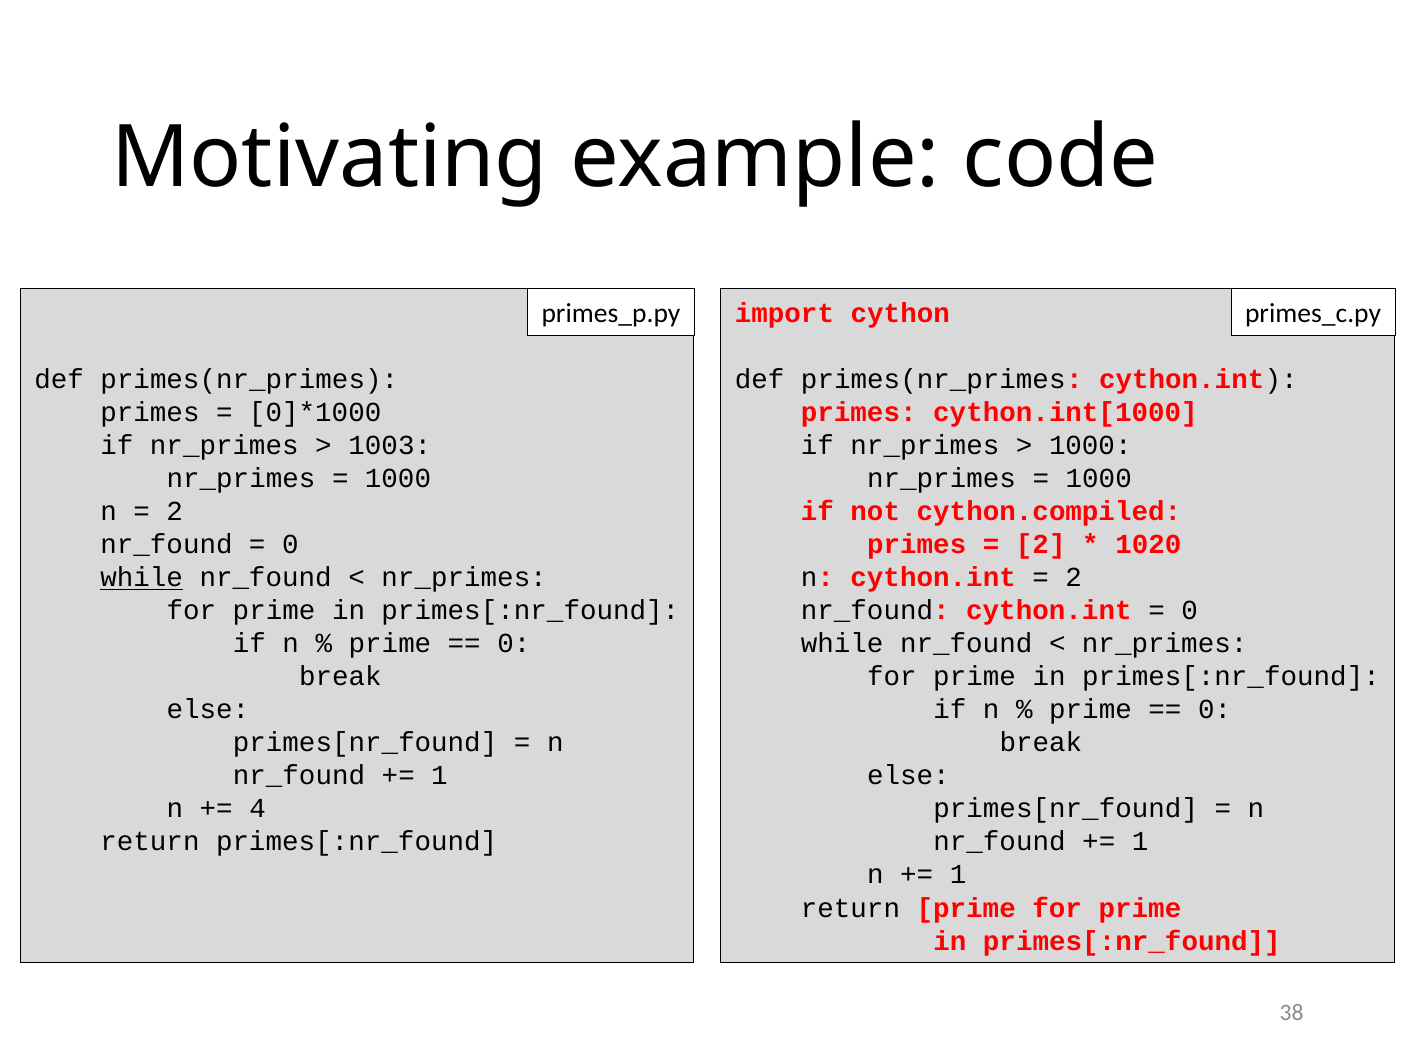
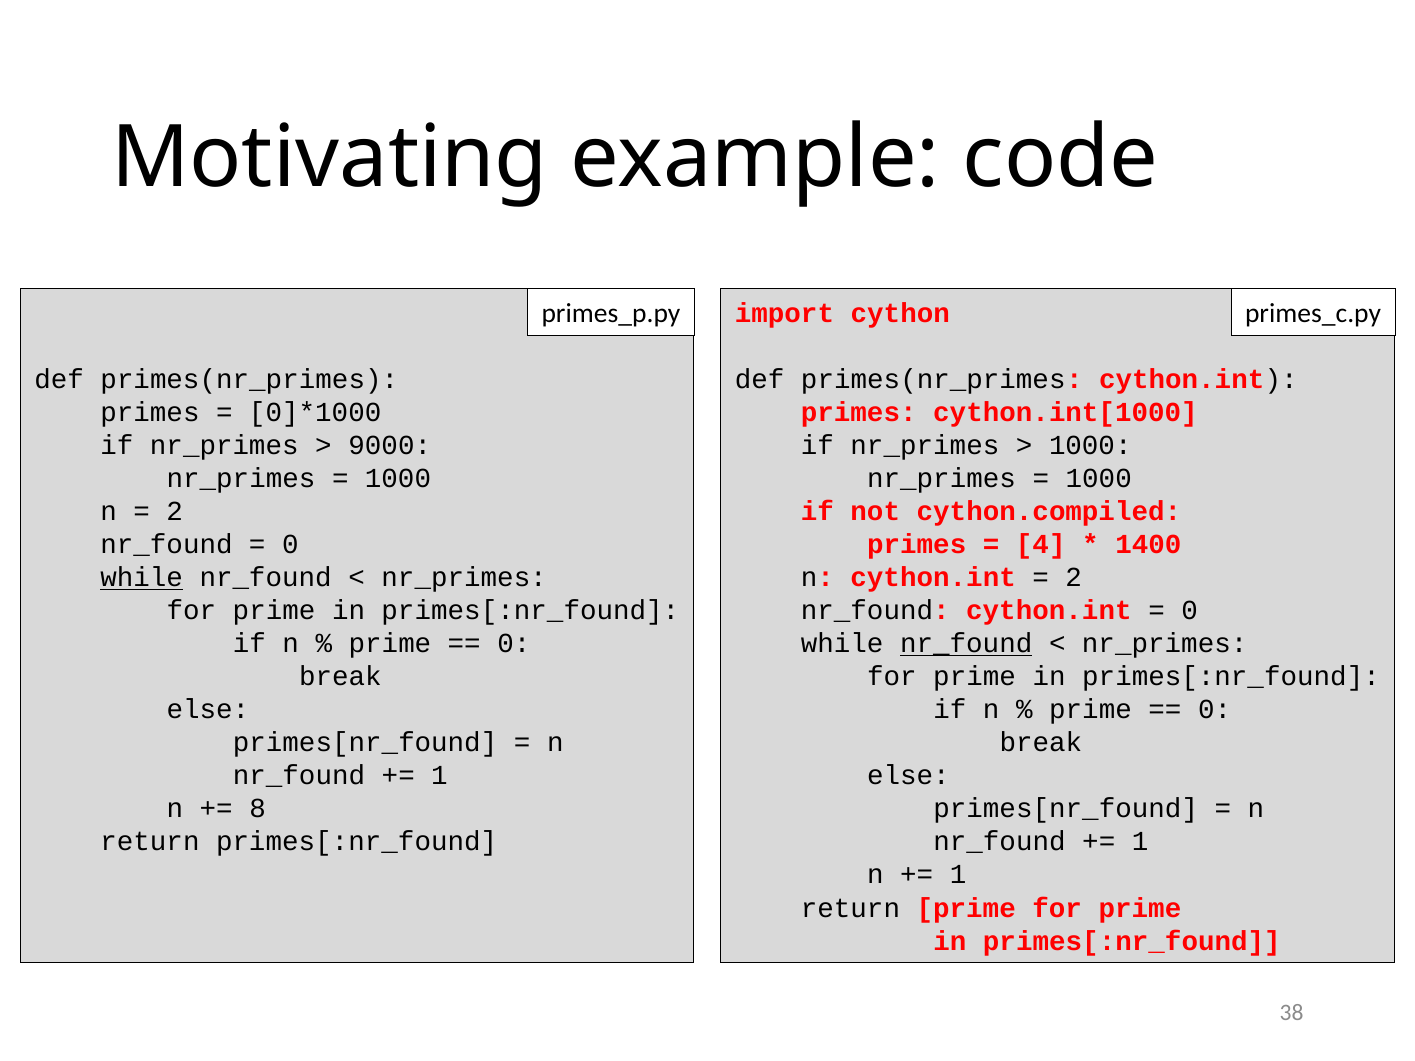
1003: 1003 -> 9000
2 at (1041, 545): 2 -> 4
1020: 1020 -> 1400
nr_found at (966, 644) underline: none -> present
4: 4 -> 8
